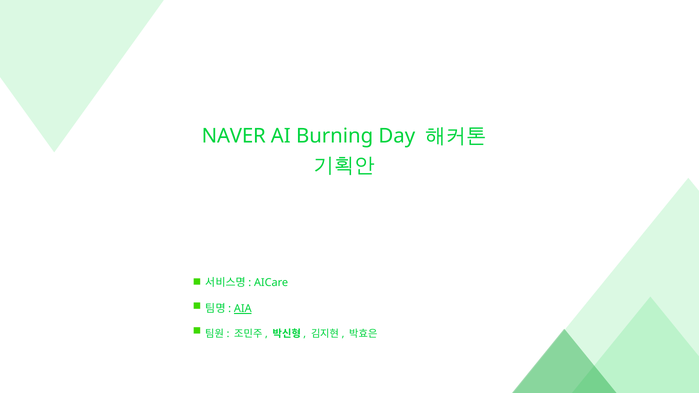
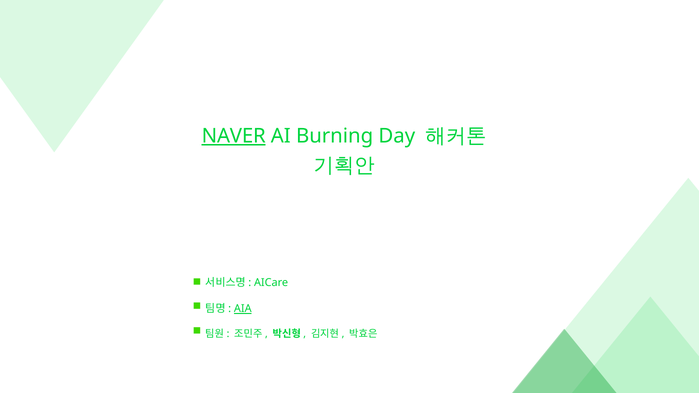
NAVER underline: none -> present
